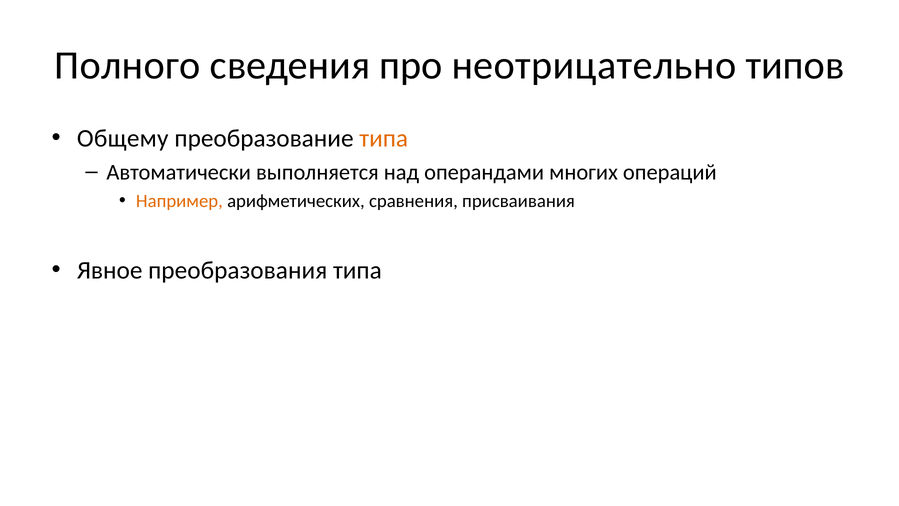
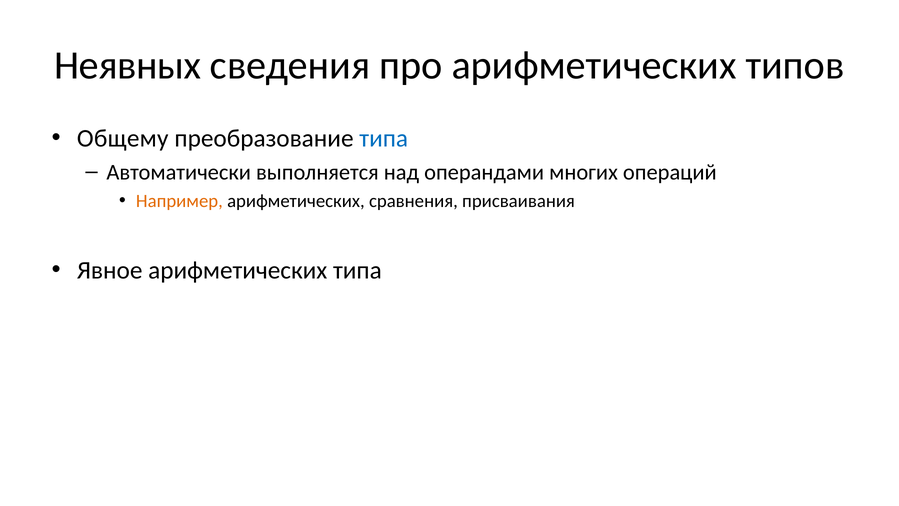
Полного: Полного -> Неявных
про неотрицательно: неотрицательно -> арифметических
типа at (384, 138) colour: orange -> blue
Явное преобразования: преобразования -> арифметических
